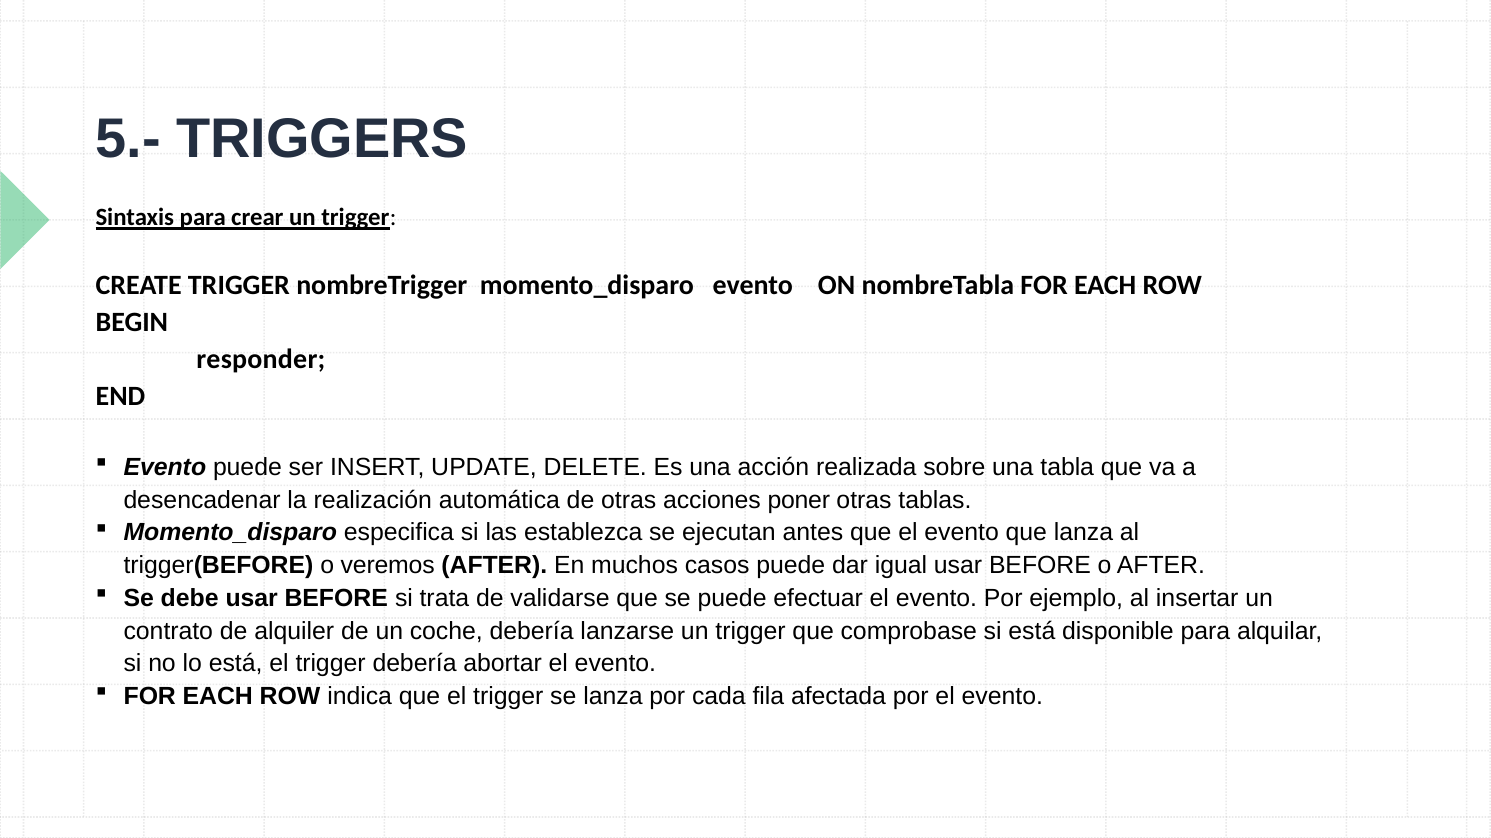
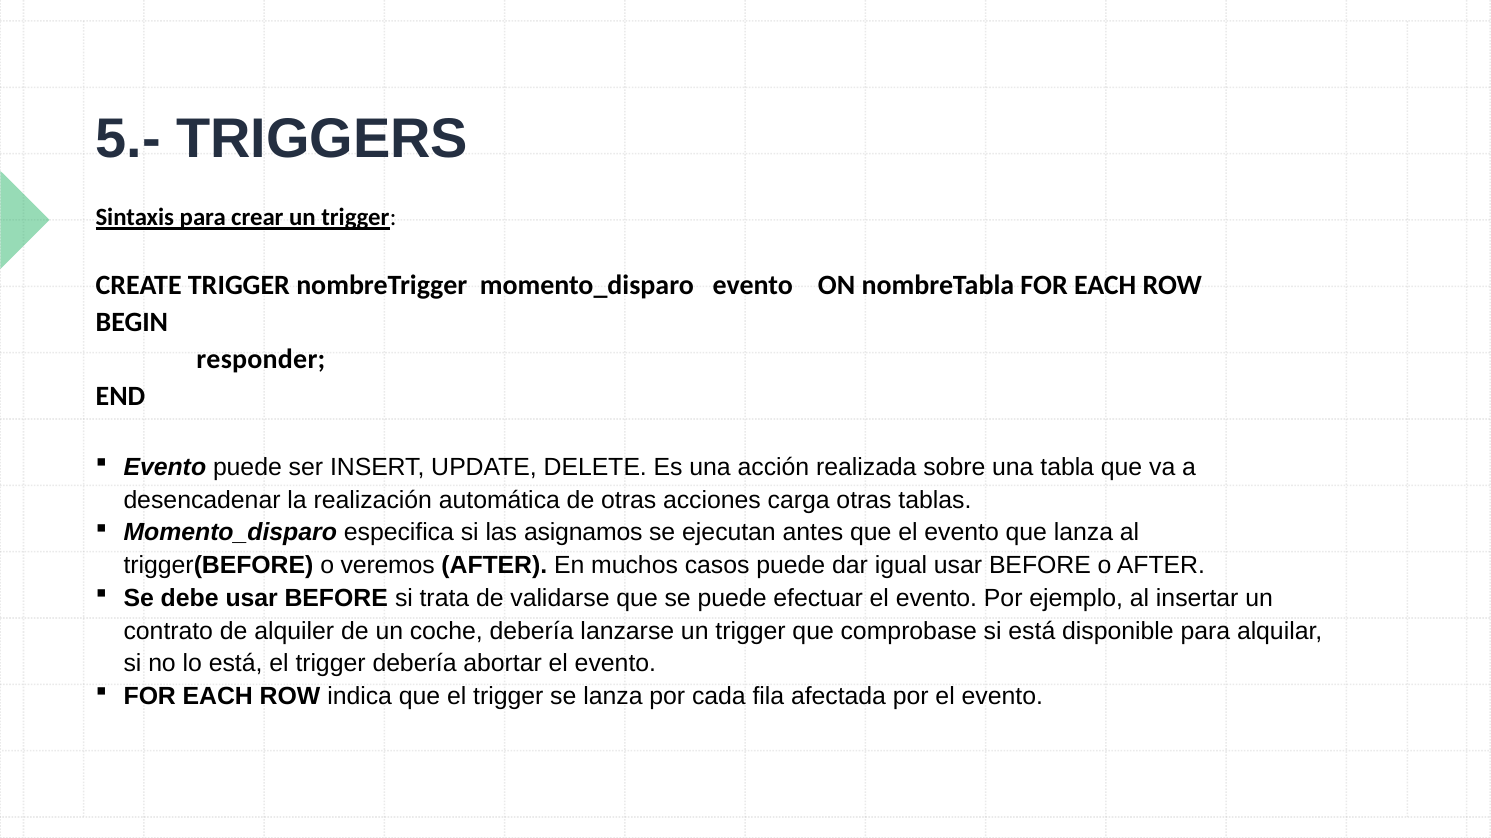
poner: poner -> carga
establezca: establezca -> asignamos
